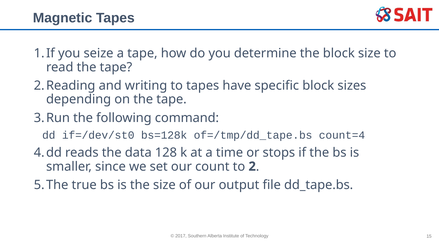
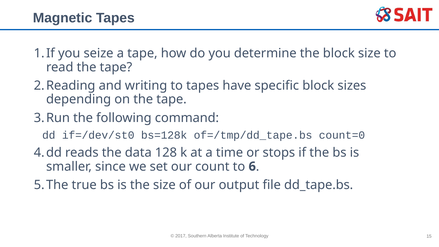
count=4: count=4 -> count=0
2: 2 -> 6
